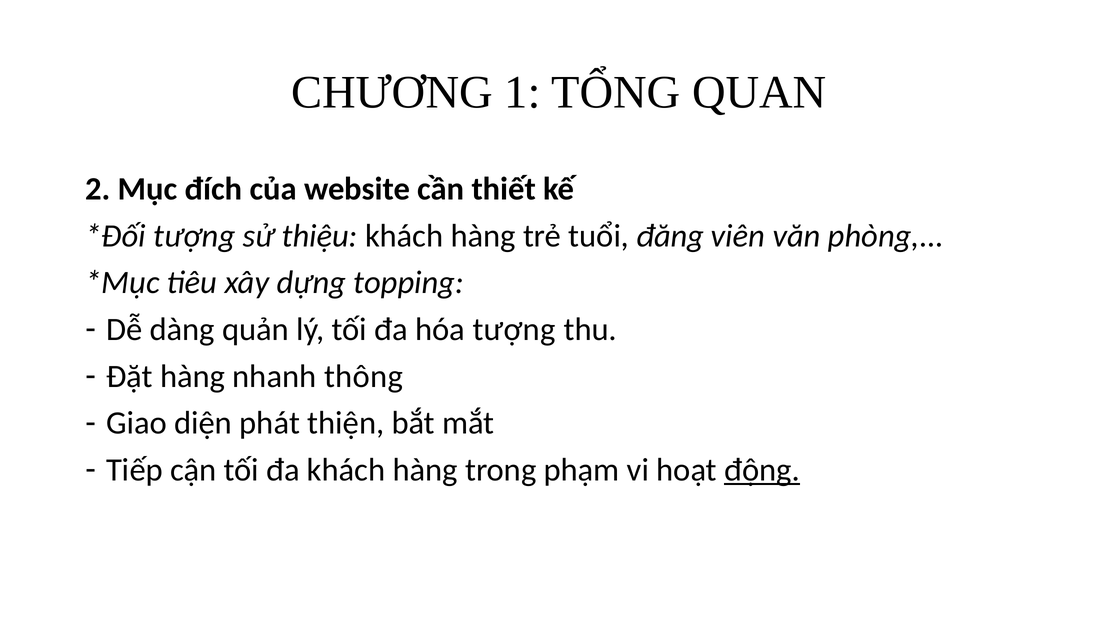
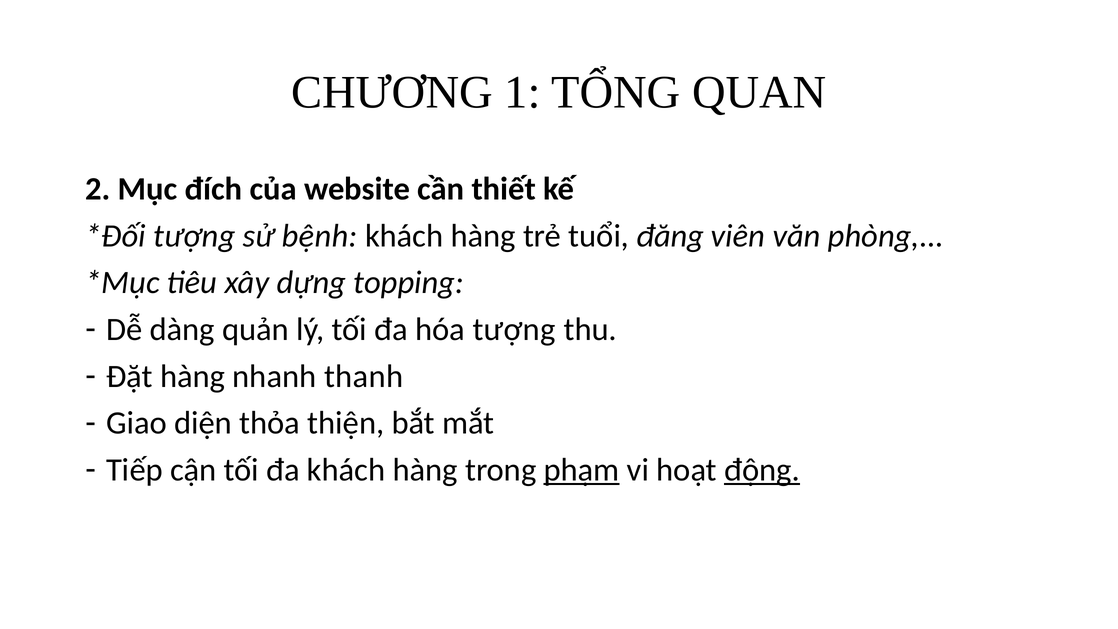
thiệu: thiệu -> bệnh
thông: thông -> thanh
phát: phát -> thỏa
phạm underline: none -> present
